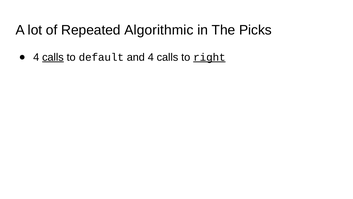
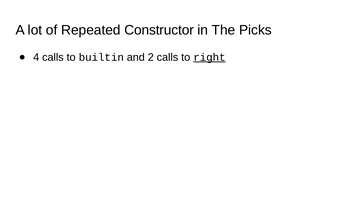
Algorithmic: Algorithmic -> Constructor
calls at (53, 57) underline: present -> none
default: default -> builtin
and 4: 4 -> 2
